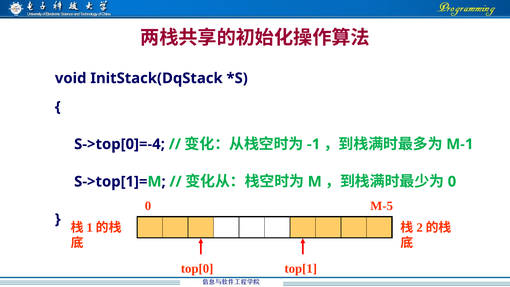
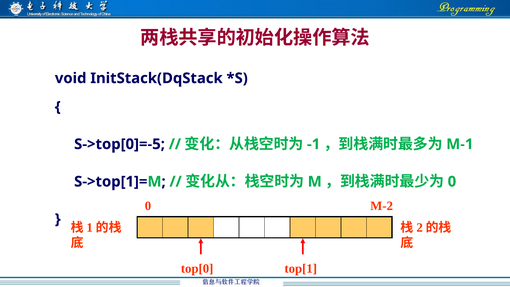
S->top[0]=-4: S->top[0]=-4 -> S->top[0]=-5
M-5: M-5 -> M-2
